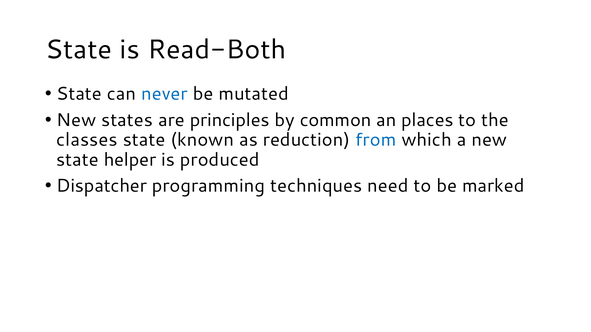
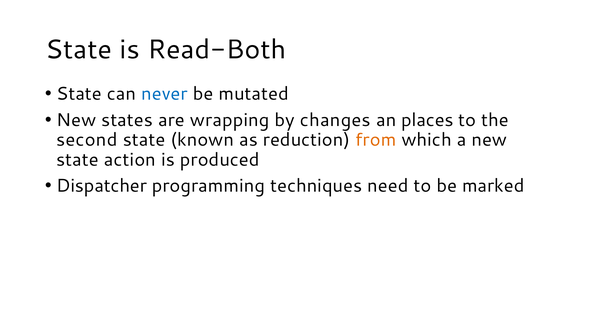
principles: principles -> wrapping
common: common -> changes
classes: classes -> second
from colour: blue -> orange
helper: helper -> action
